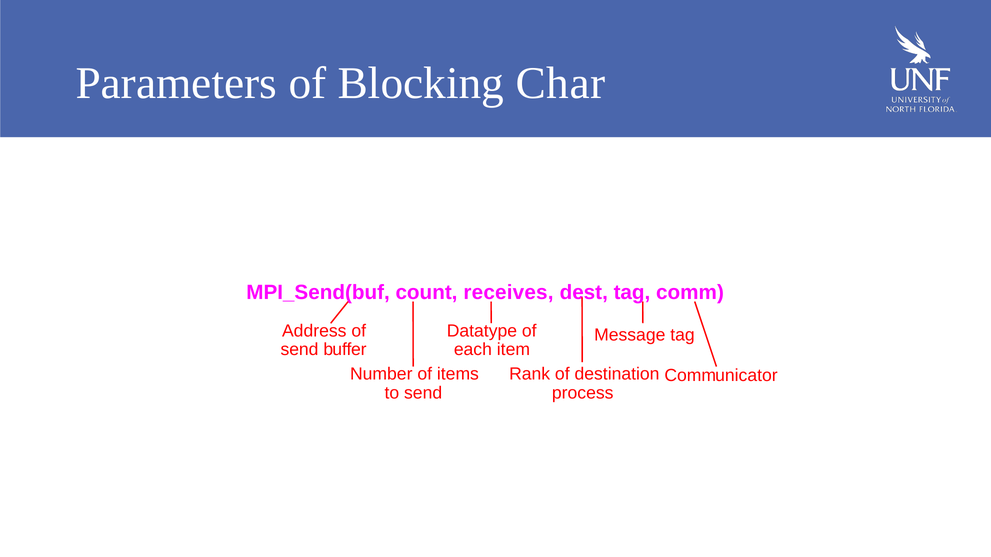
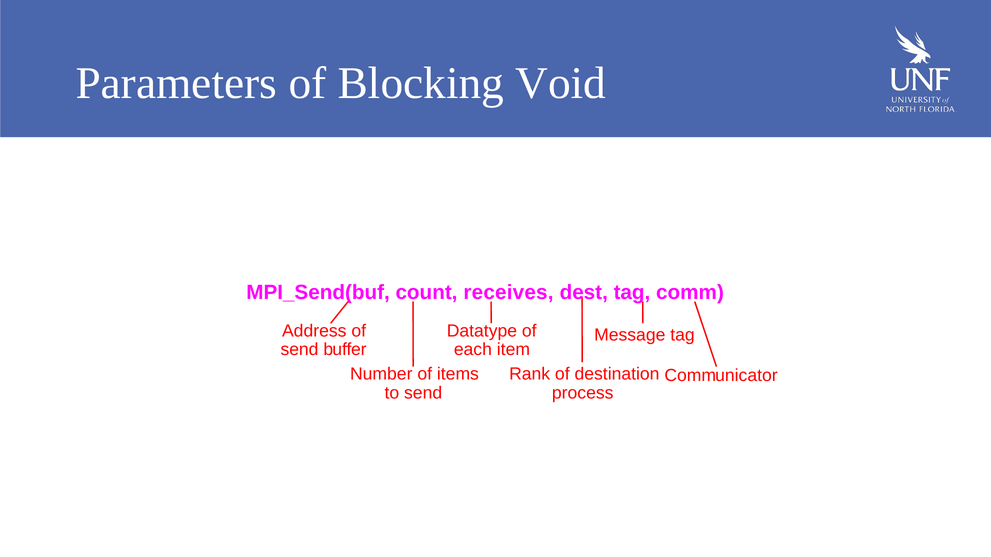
Char: Char -> Void
